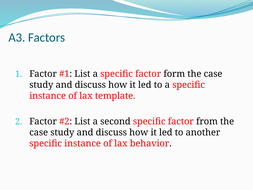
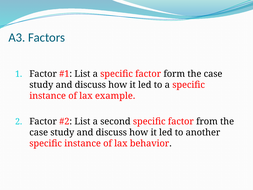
template: template -> example
